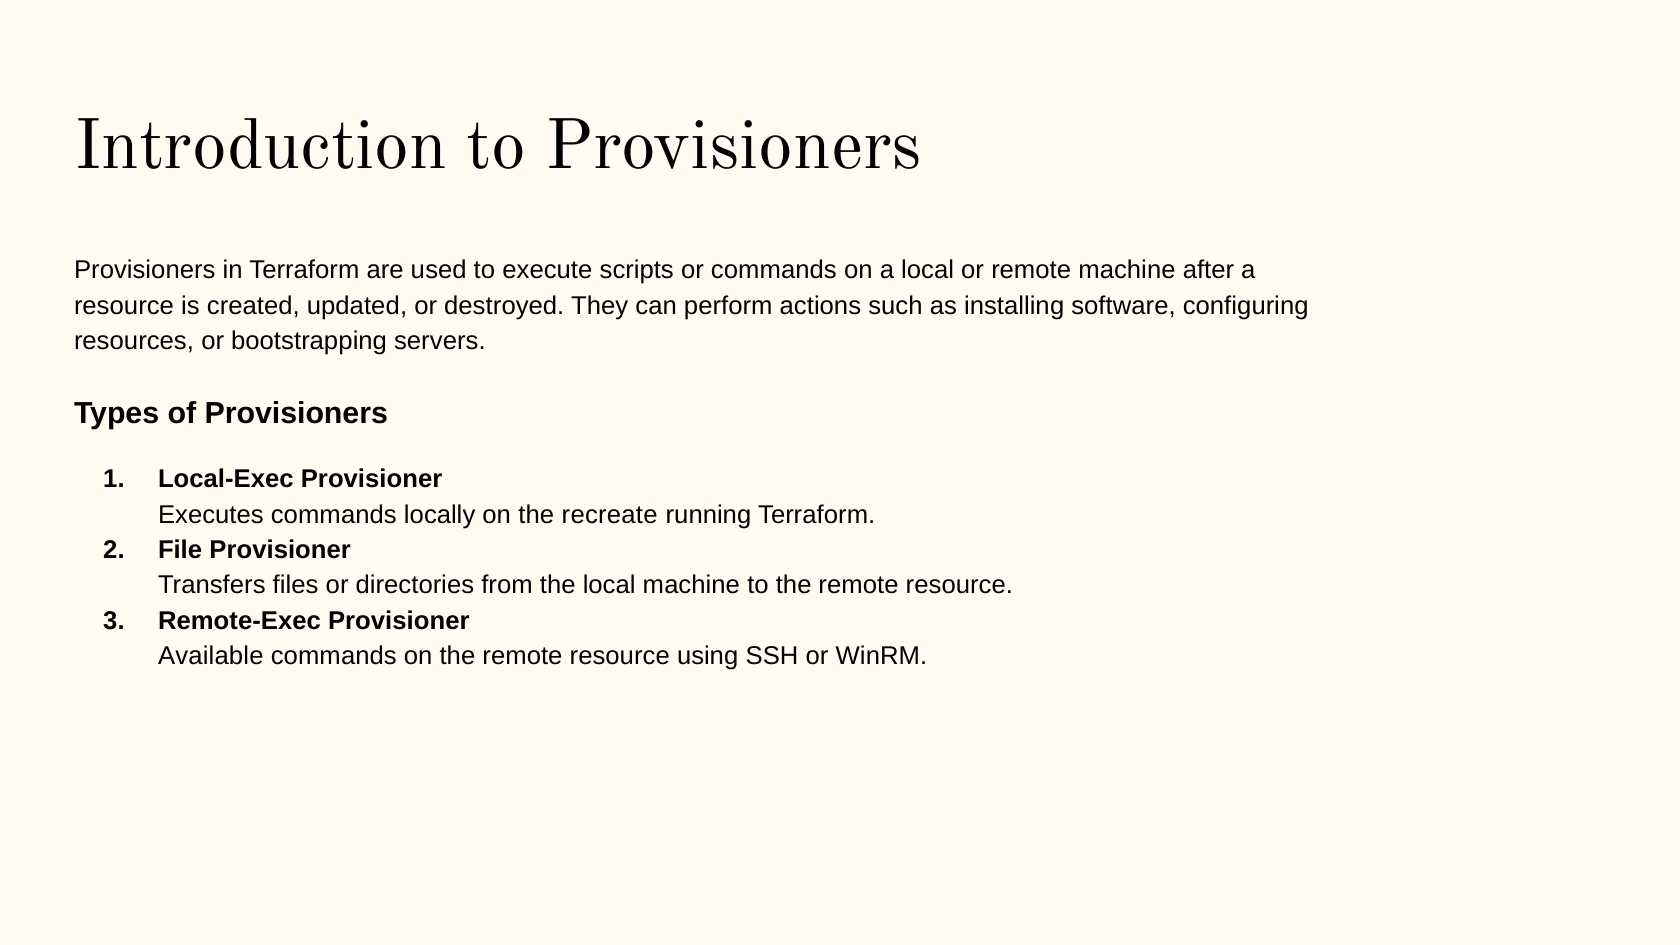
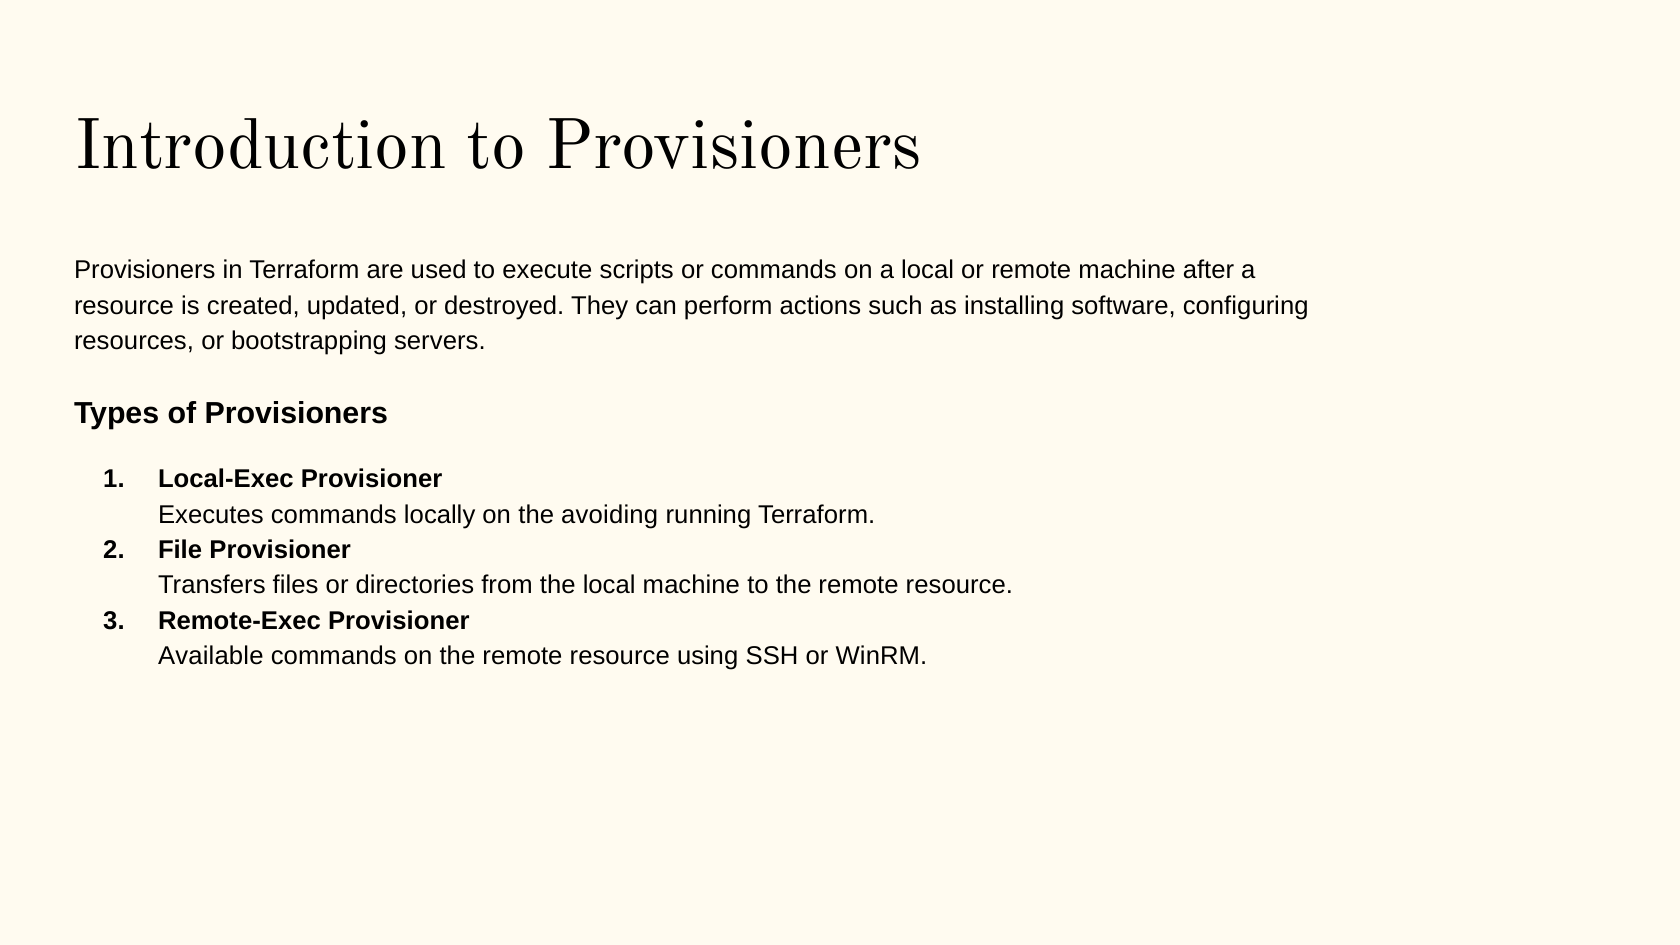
recreate: recreate -> avoiding
